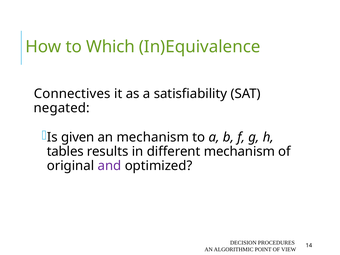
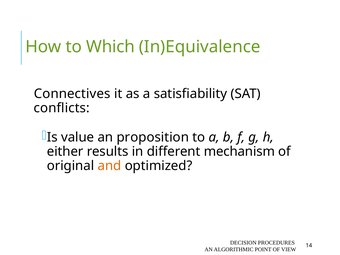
negated: negated -> conflicts
given: given -> value
an mechanism: mechanism -> proposition
tables: tables -> either
and colour: purple -> orange
